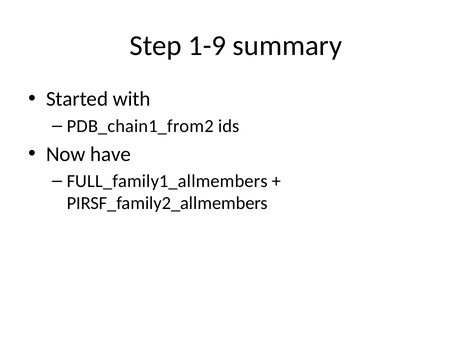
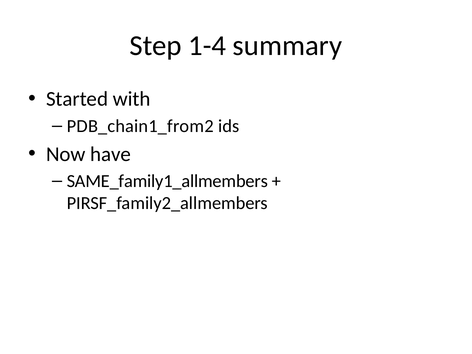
1-9: 1-9 -> 1-4
FULL_family1_allmembers: FULL_family1_allmembers -> SAME_family1_allmembers
